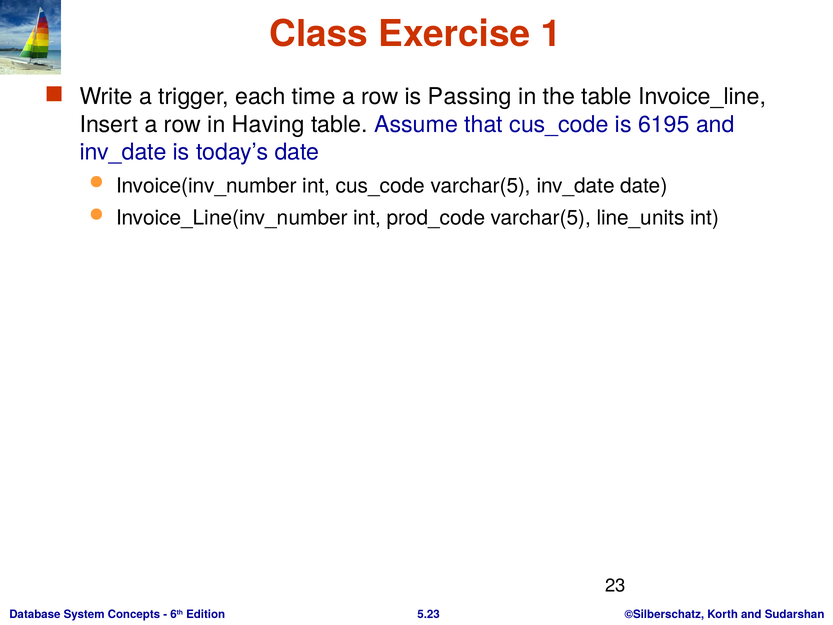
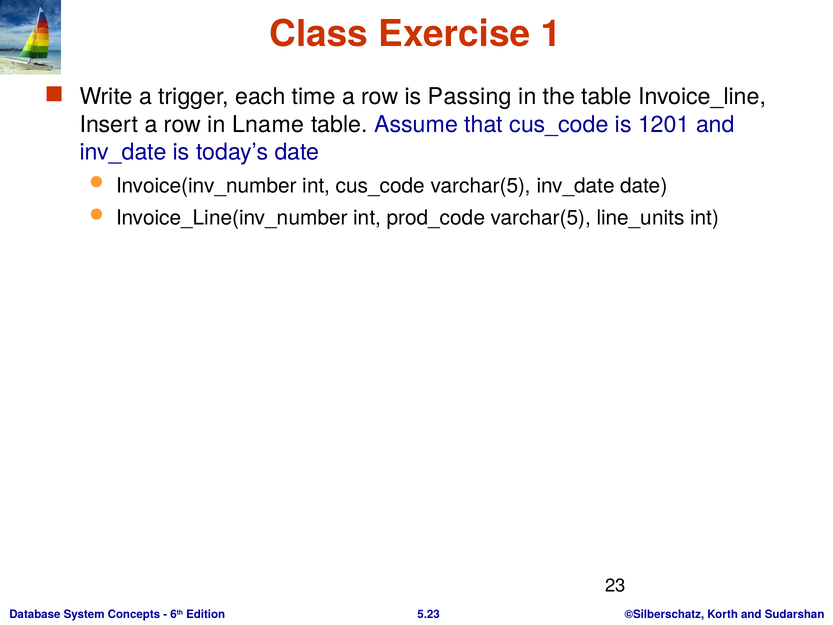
Having: Having -> Lname
6195: 6195 -> 1201
